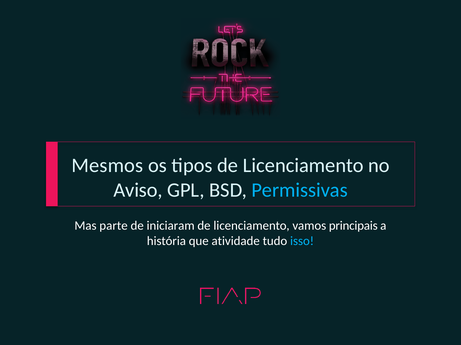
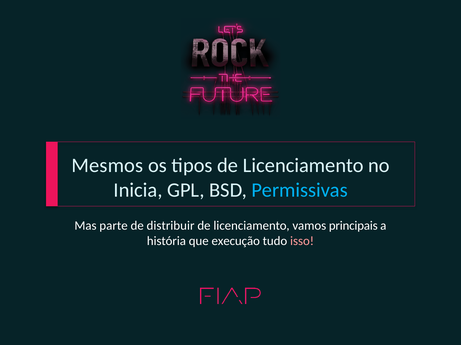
Aviso: Aviso -> Inicia
iniciaram: iniciaram -> distribuir
atividade: atividade -> execução
isso colour: light blue -> pink
